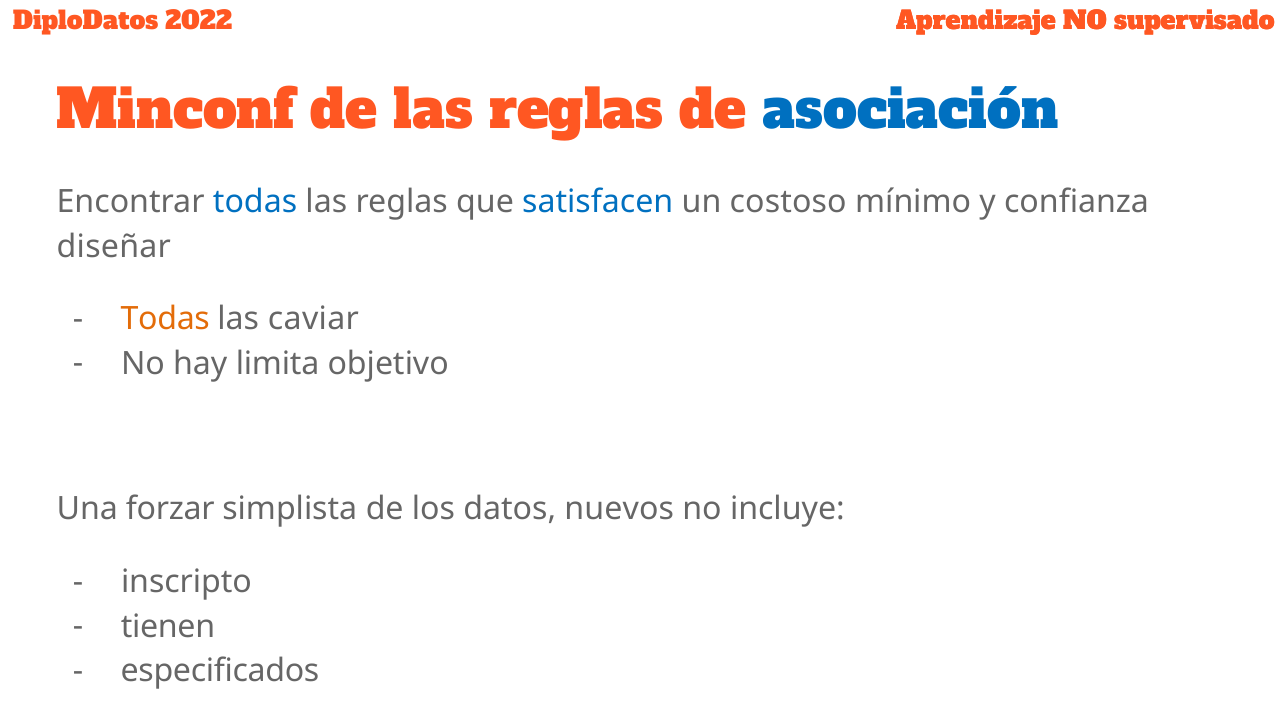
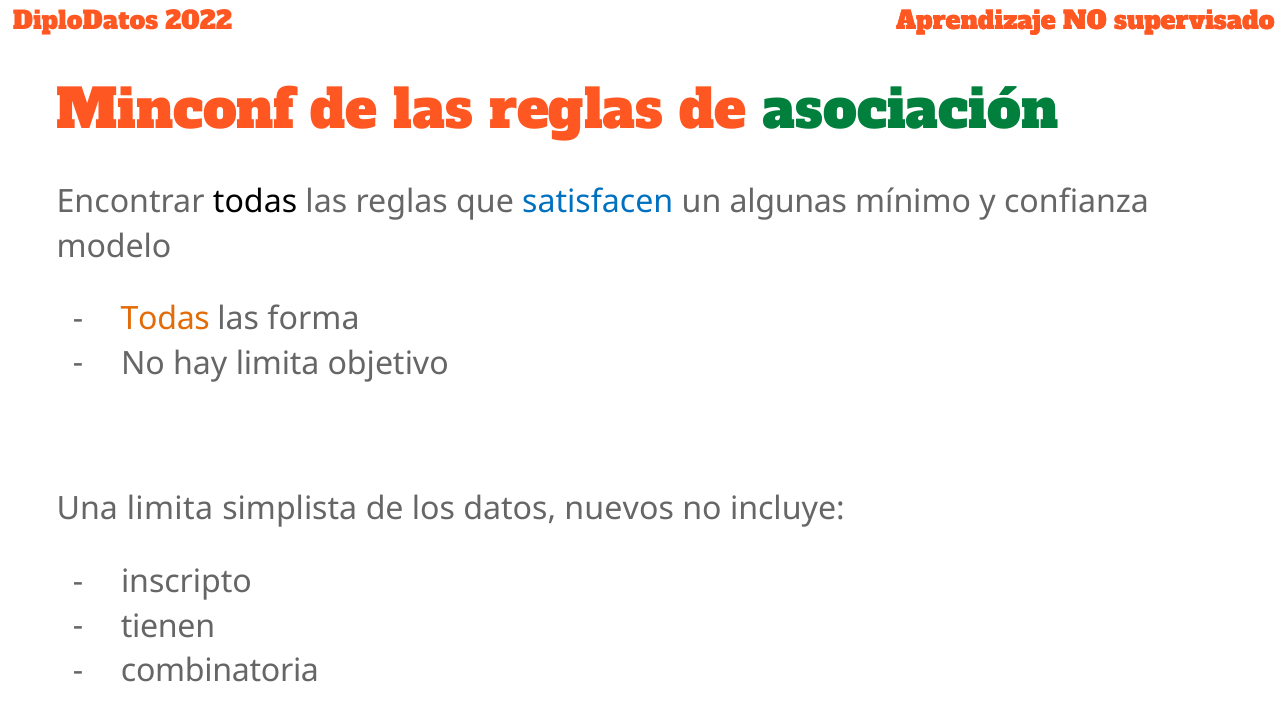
asociación colour: blue -> green
todas at (255, 202) colour: blue -> black
costoso: costoso -> algunas
diseñar: diseñar -> modelo
caviar: caviar -> forma
Una forzar: forzar -> limita
especificados: especificados -> combinatoria
